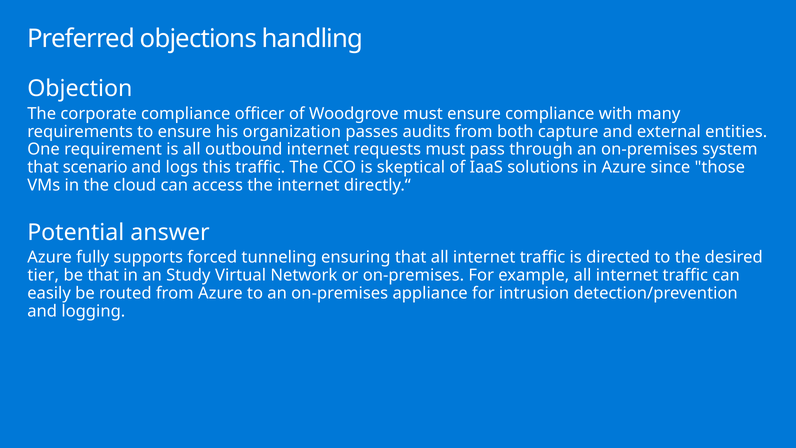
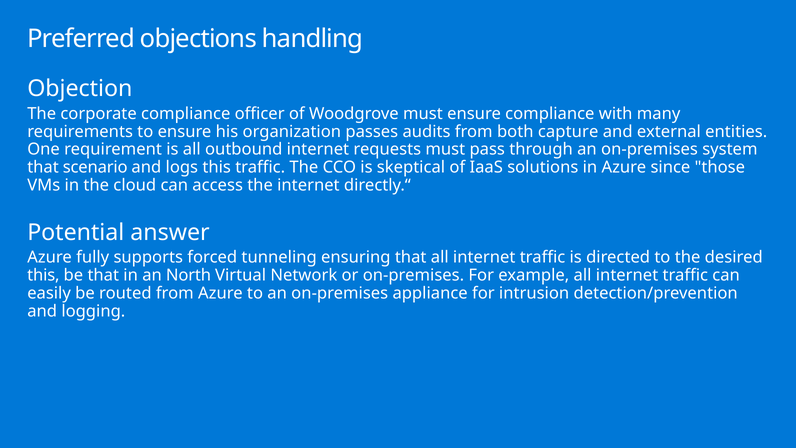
tier at (43, 275): tier -> this
Study: Study -> North
